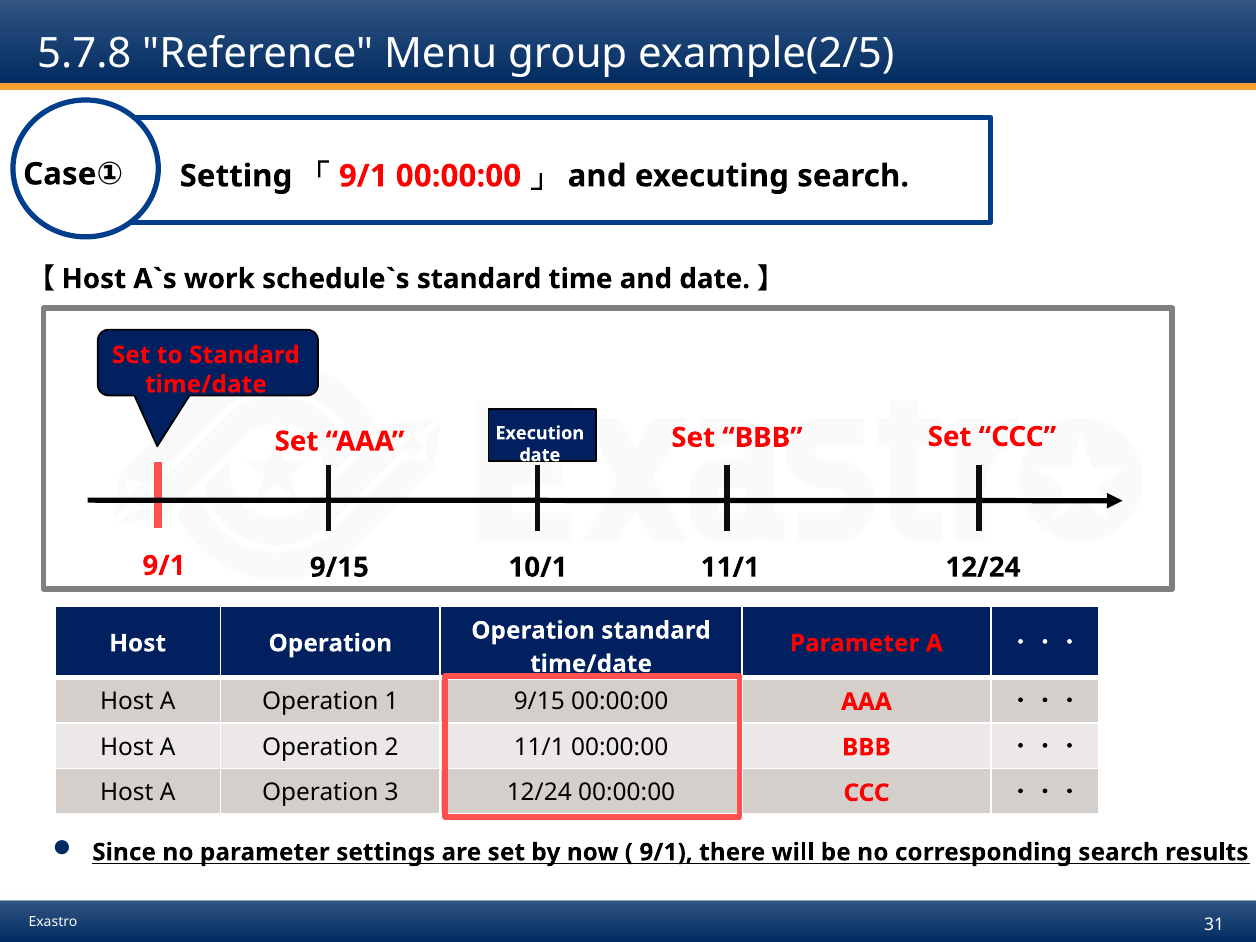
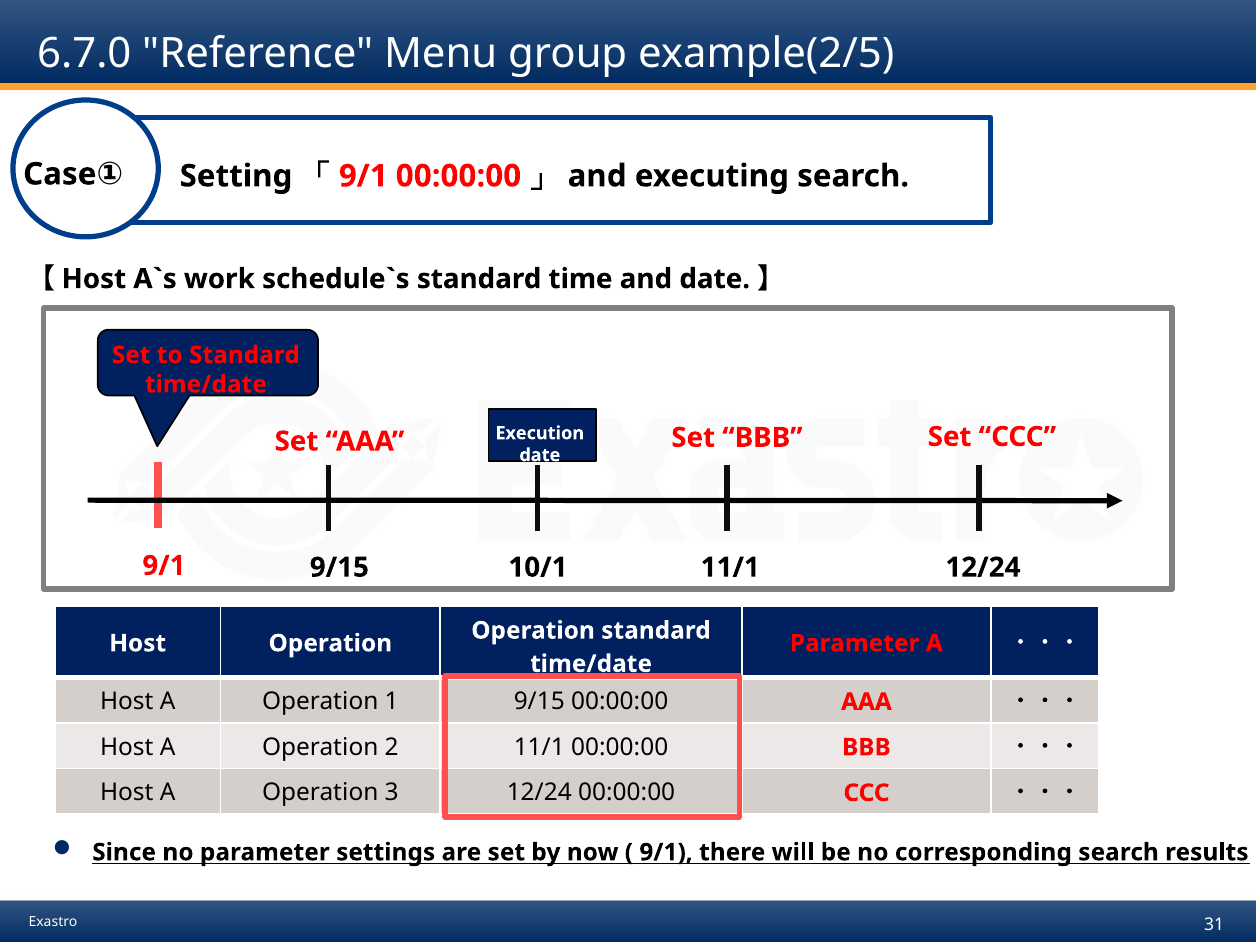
5.7.8: 5.7.8 -> 6.7.0
